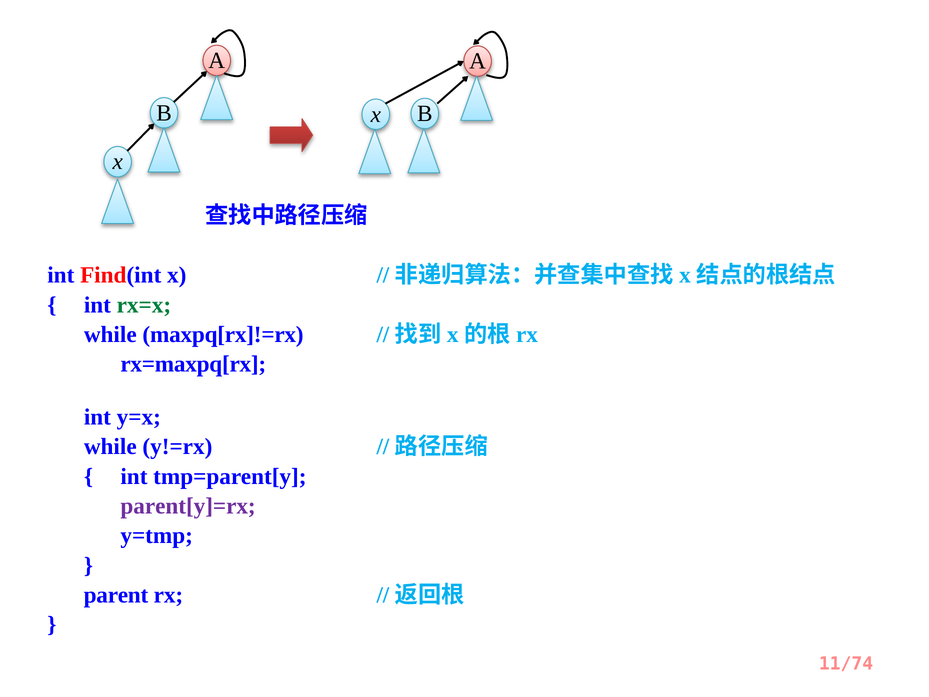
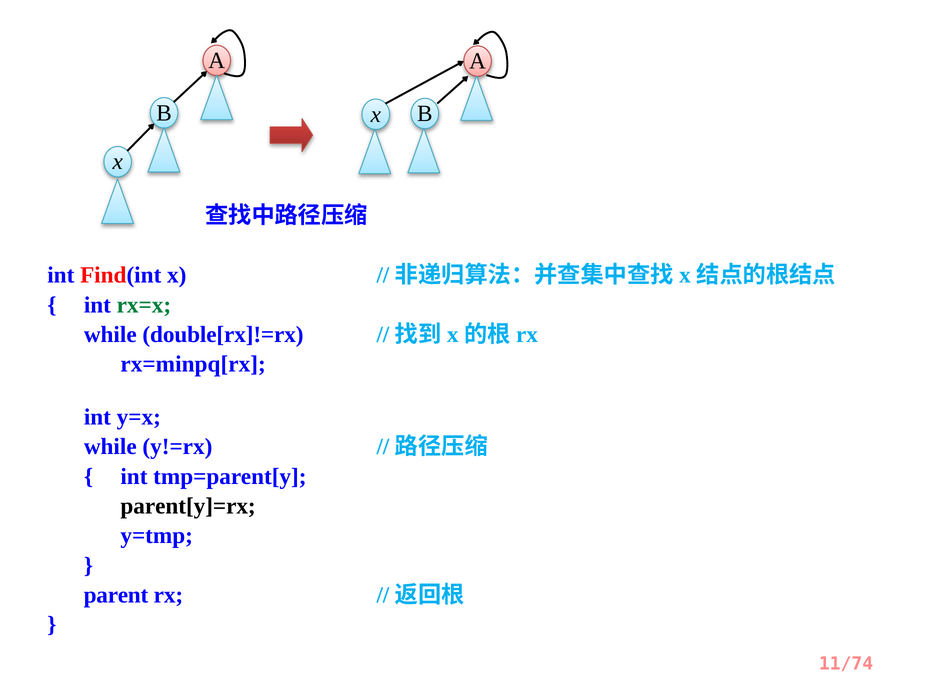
maxpq[rx]!=rx: maxpq[rx]!=rx -> double[rx]!=rx
rx=maxpq[rx: rx=maxpq[rx -> rx=minpq[rx
parent[y]=rx colour: purple -> black
